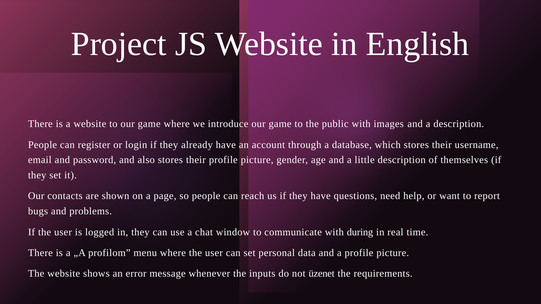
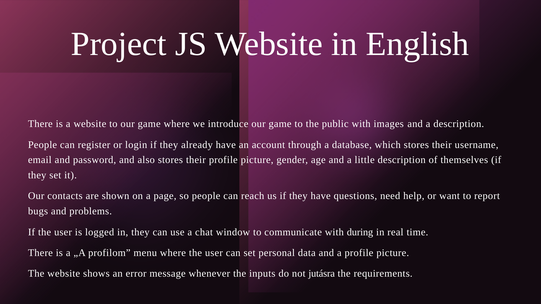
üzenet: üzenet -> jutásra
